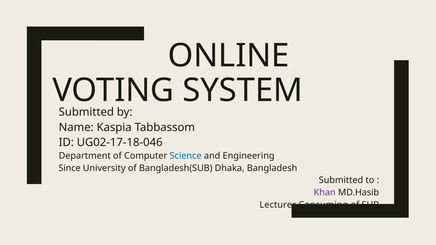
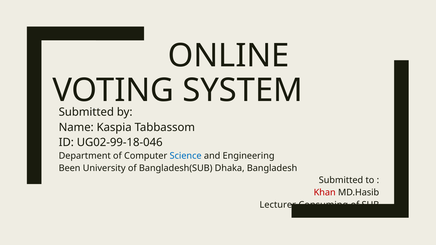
UG02-17-18-046: UG02-17-18-046 -> UG02-99-18-046
Since: Since -> Been
Khan colour: purple -> red
